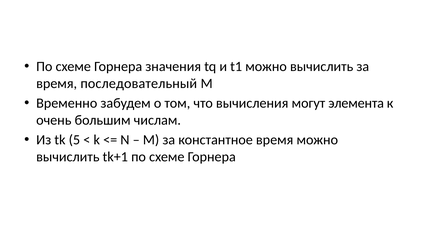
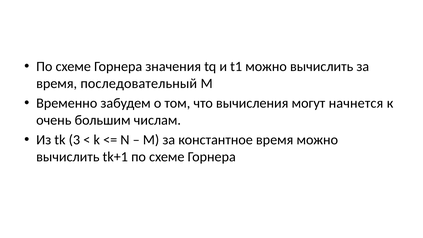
элемента: элемента -> начнется
5: 5 -> 3
